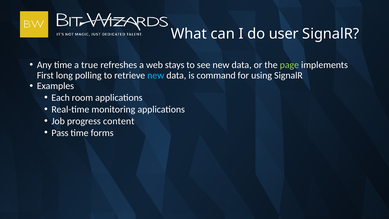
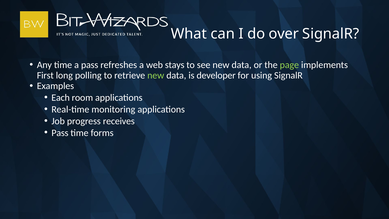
user: user -> over
a true: true -> pass
new at (156, 75) colour: light blue -> light green
command: command -> developer
content: content -> receives
